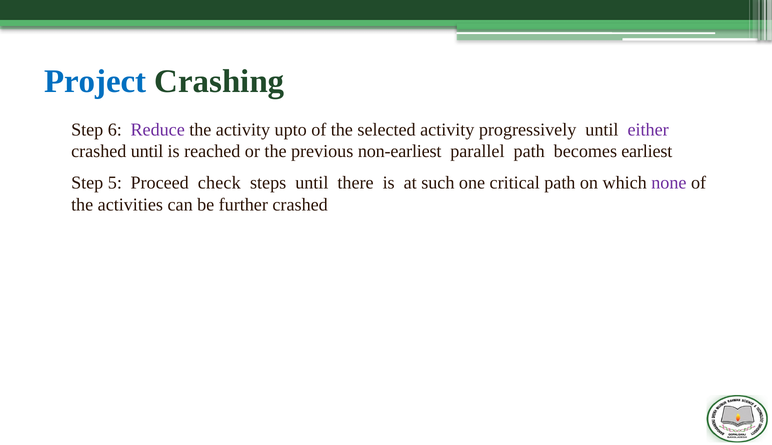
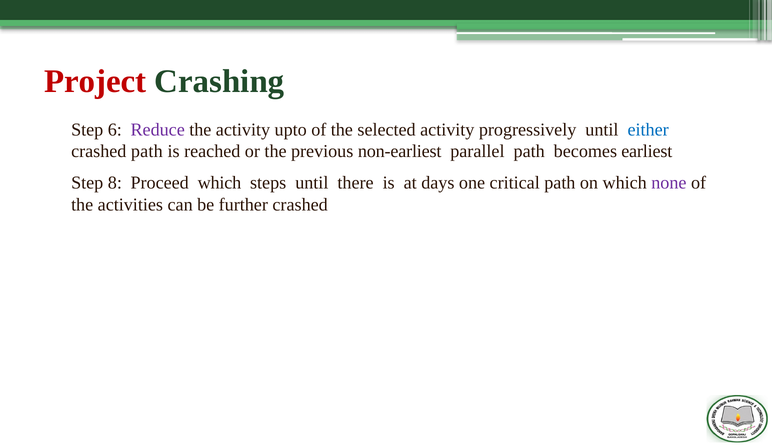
Project colour: blue -> red
either colour: purple -> blue
crashed until: until -> path
5: 5 -> 8
Proceed check: check -> which
such: such -> days
